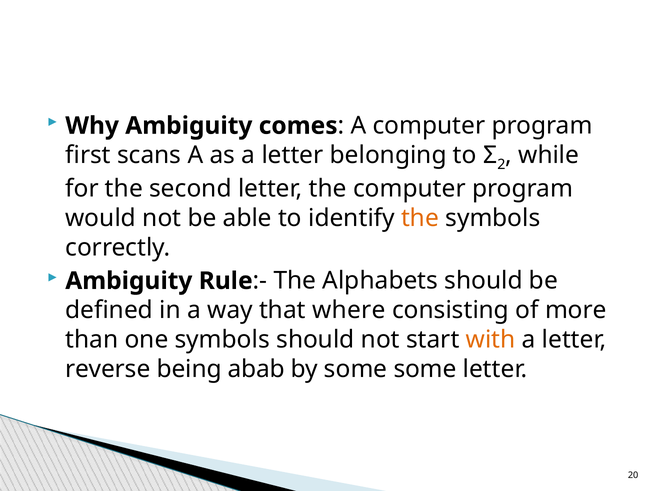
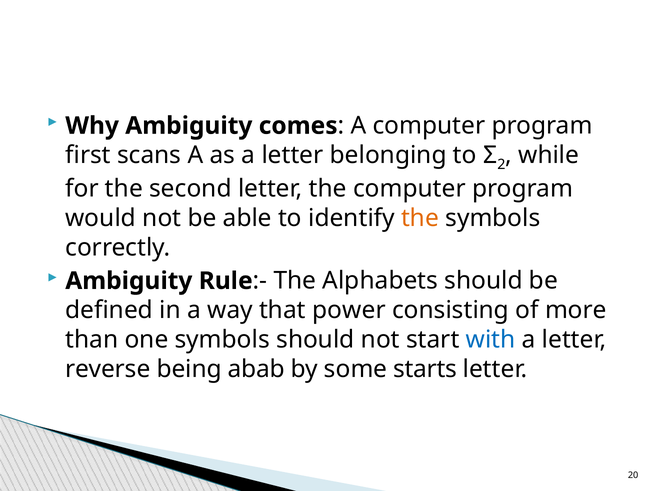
where: where -> power
with colour: orange -> blue
some some: some -> starts
